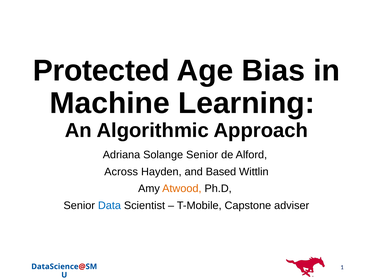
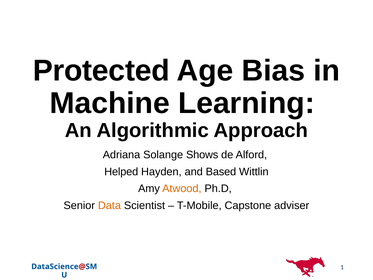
Solange Senior: Senior -> Shows
Across: Across -> Helped
Data colour: blue -> orange
